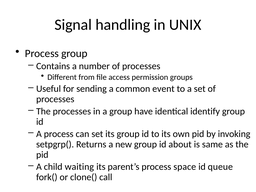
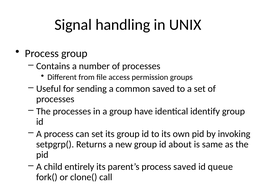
common event: event -> saved
waiting: waiting -> entirely
process space: space -> saved
